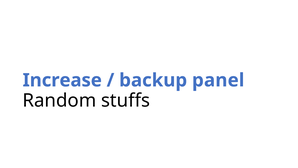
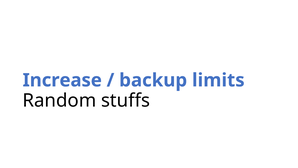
panel: panel -> limits
